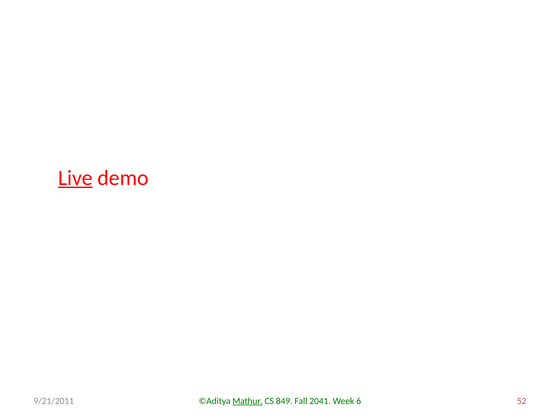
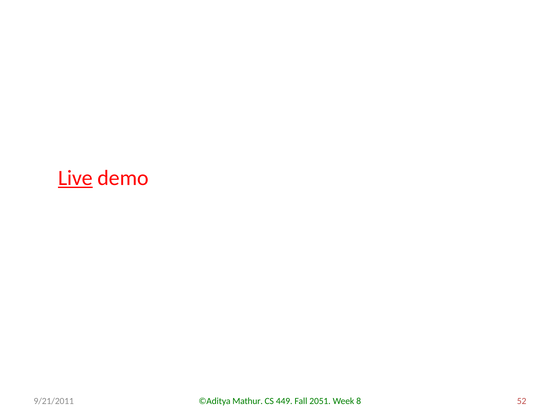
Mathur underline: present -> none
849: 849 -> 449
2041: 2041 -> 2051
6: 6 -> 8
